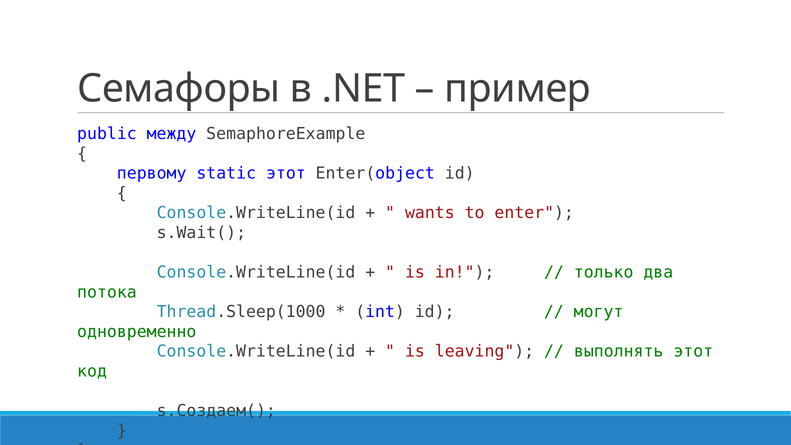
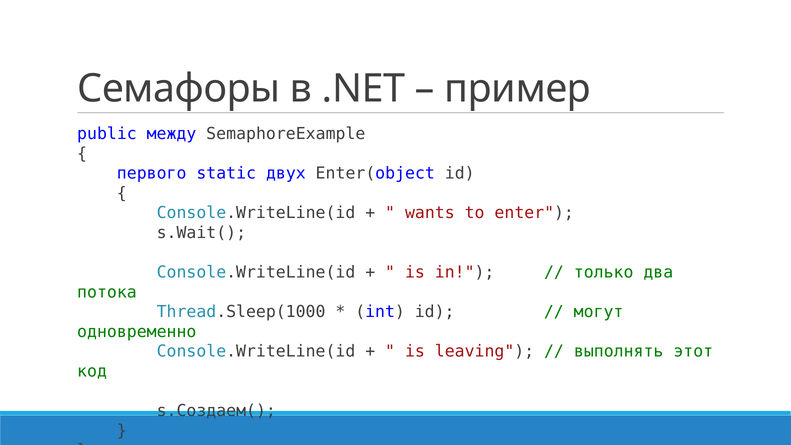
первому: первому -> первого
static этот: этот -> двух
